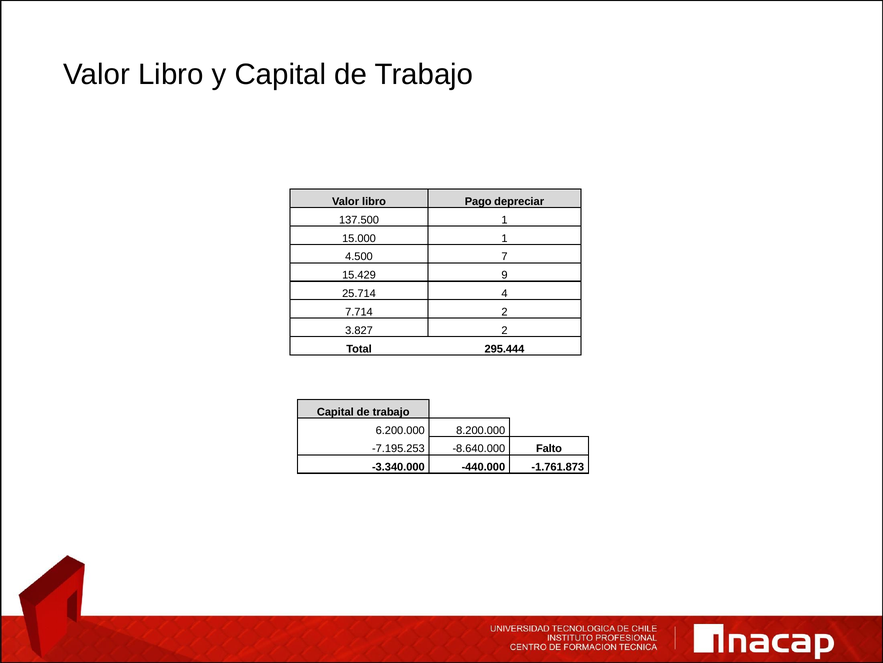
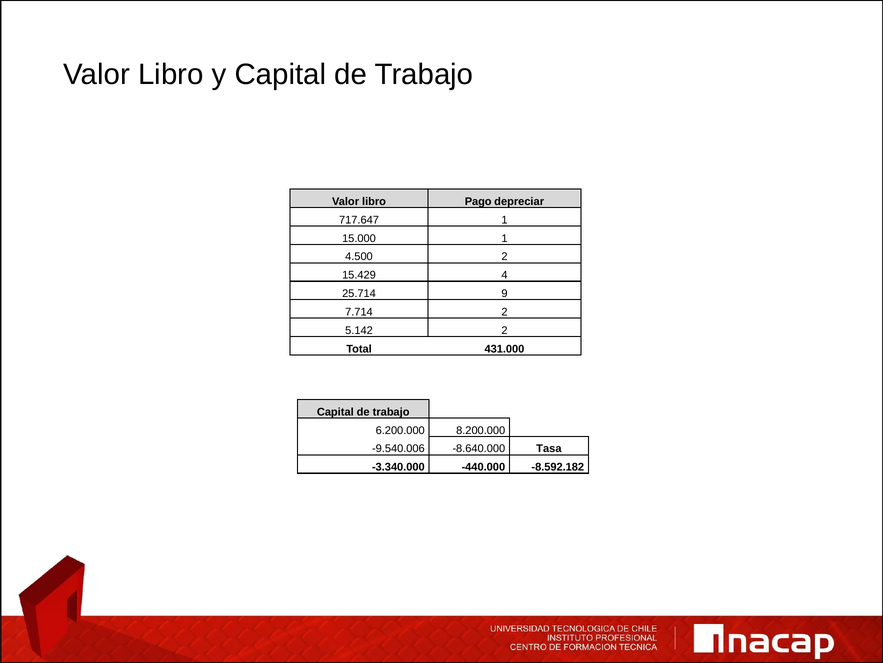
137.500: 137.500 -> 717.647
4.500 7: 7 -> 2
9: 9 -> 4
4: 4 -> 9
3.827: 3.827 -> 5.142
295.444: 295.444 -> 431.000
-7.195.253: -7.195.253 -> -9.540.006
Falto: Falto -> Tasa
-1.761.873: -1.761.873 -> -8.592.182
